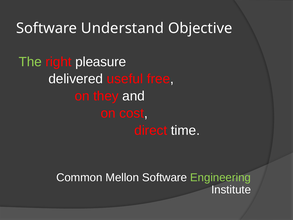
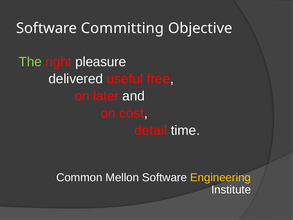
Understand: Understand -> Committing
they: they -> later
direct: direct -> detail
Engineering colour: light green -> yellow
